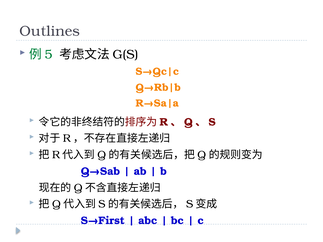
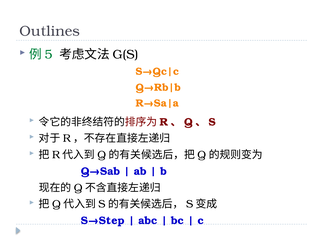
S→First: S→First -> S→Step
